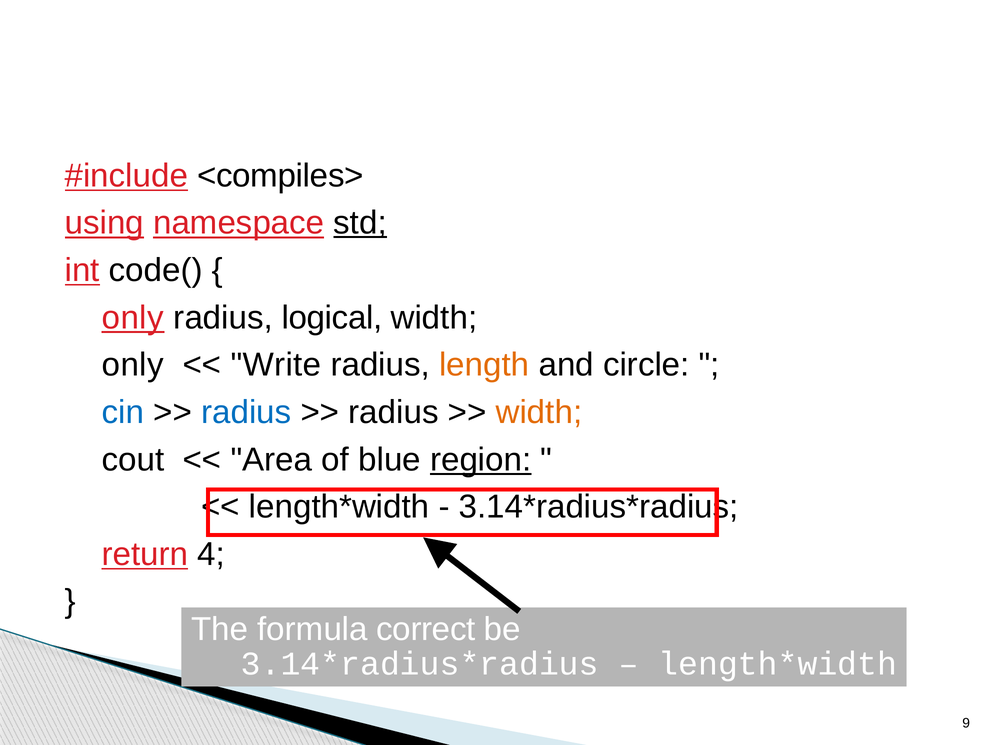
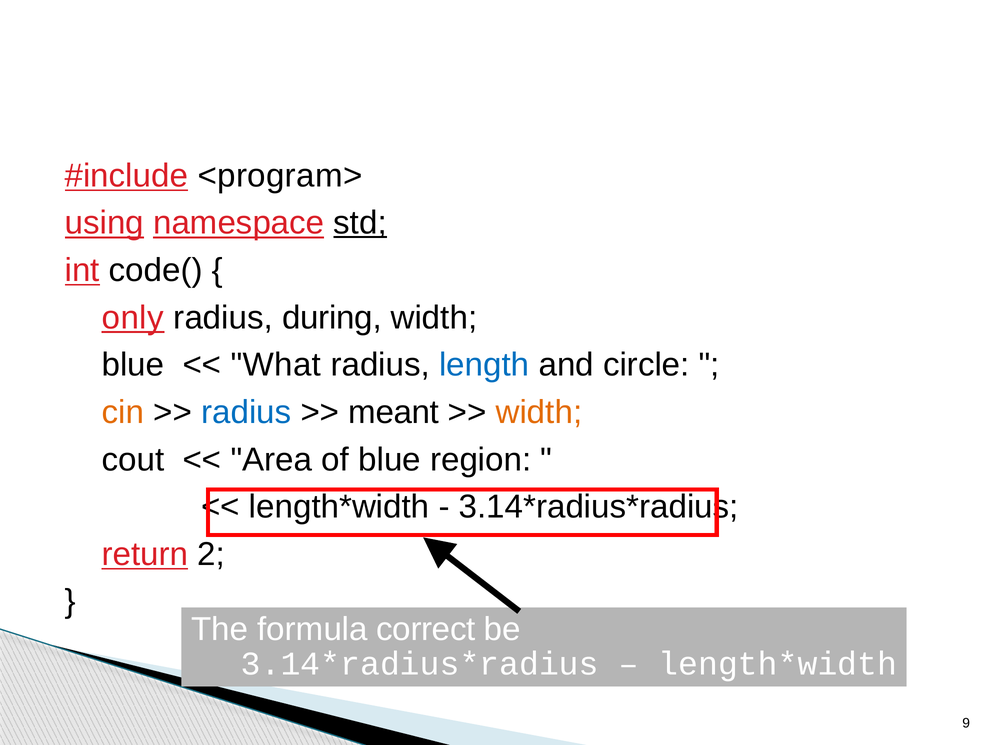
<compiles>: <compiles> -> <program>
logical: logical -> during
only at (133, 365): only -> blue
Write: Write -> What
length colour: orange -> blue
cin colour: blue -> orange
radius at (394, 413): radius -> meant
region underline: present -> none
4: 4 -> 2
